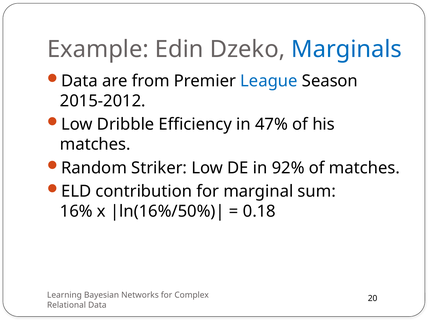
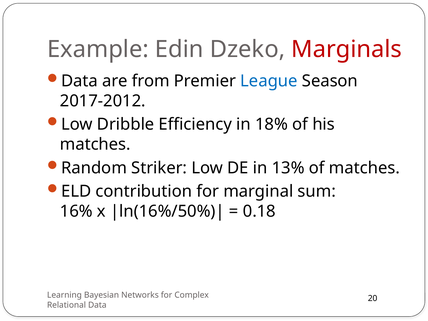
Marginals colour: blue -> red
2015-2012: 2015-2012 -> 2017-2012
47%: 47% -> 18%
92%: 92% -> 13%
